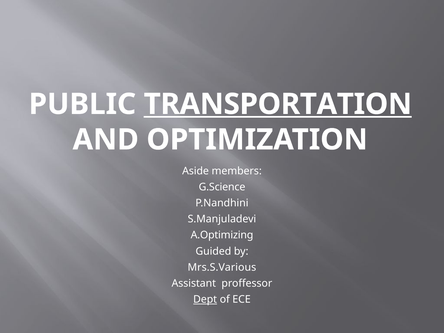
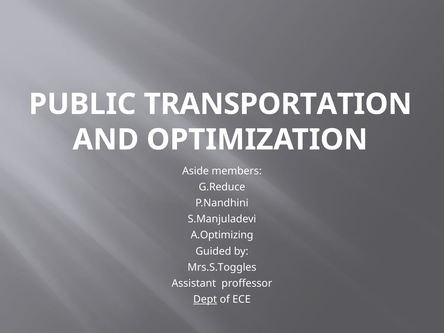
TRANSPORTATION underline: present -> none
G.Science: G.Science -> G.Reduce
Mrs.S.Various: Mrs.S.Various -> Mrs.S.Toggles
